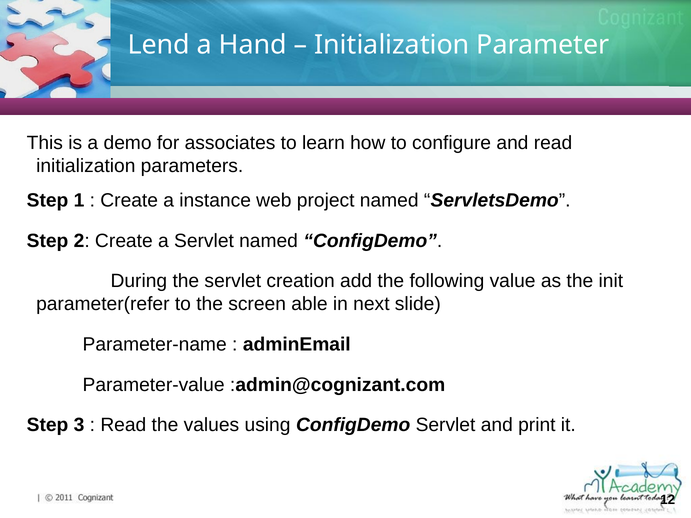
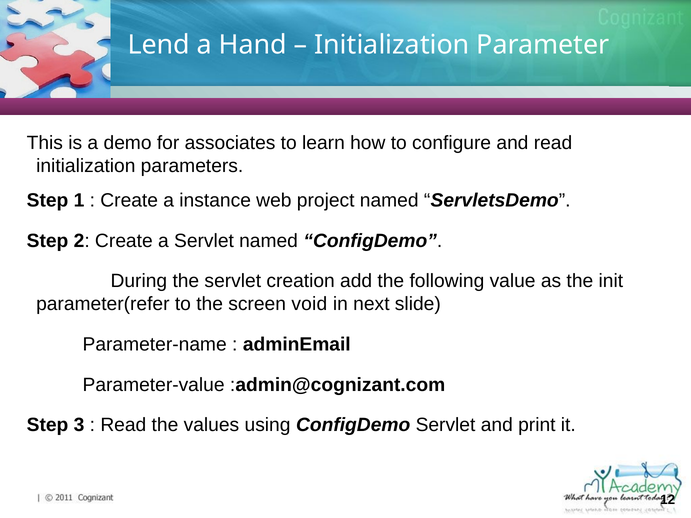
able: able -> void
